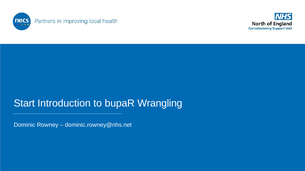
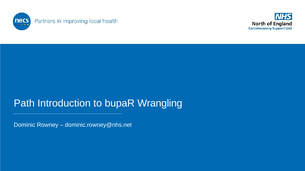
Start: Start -> Path
